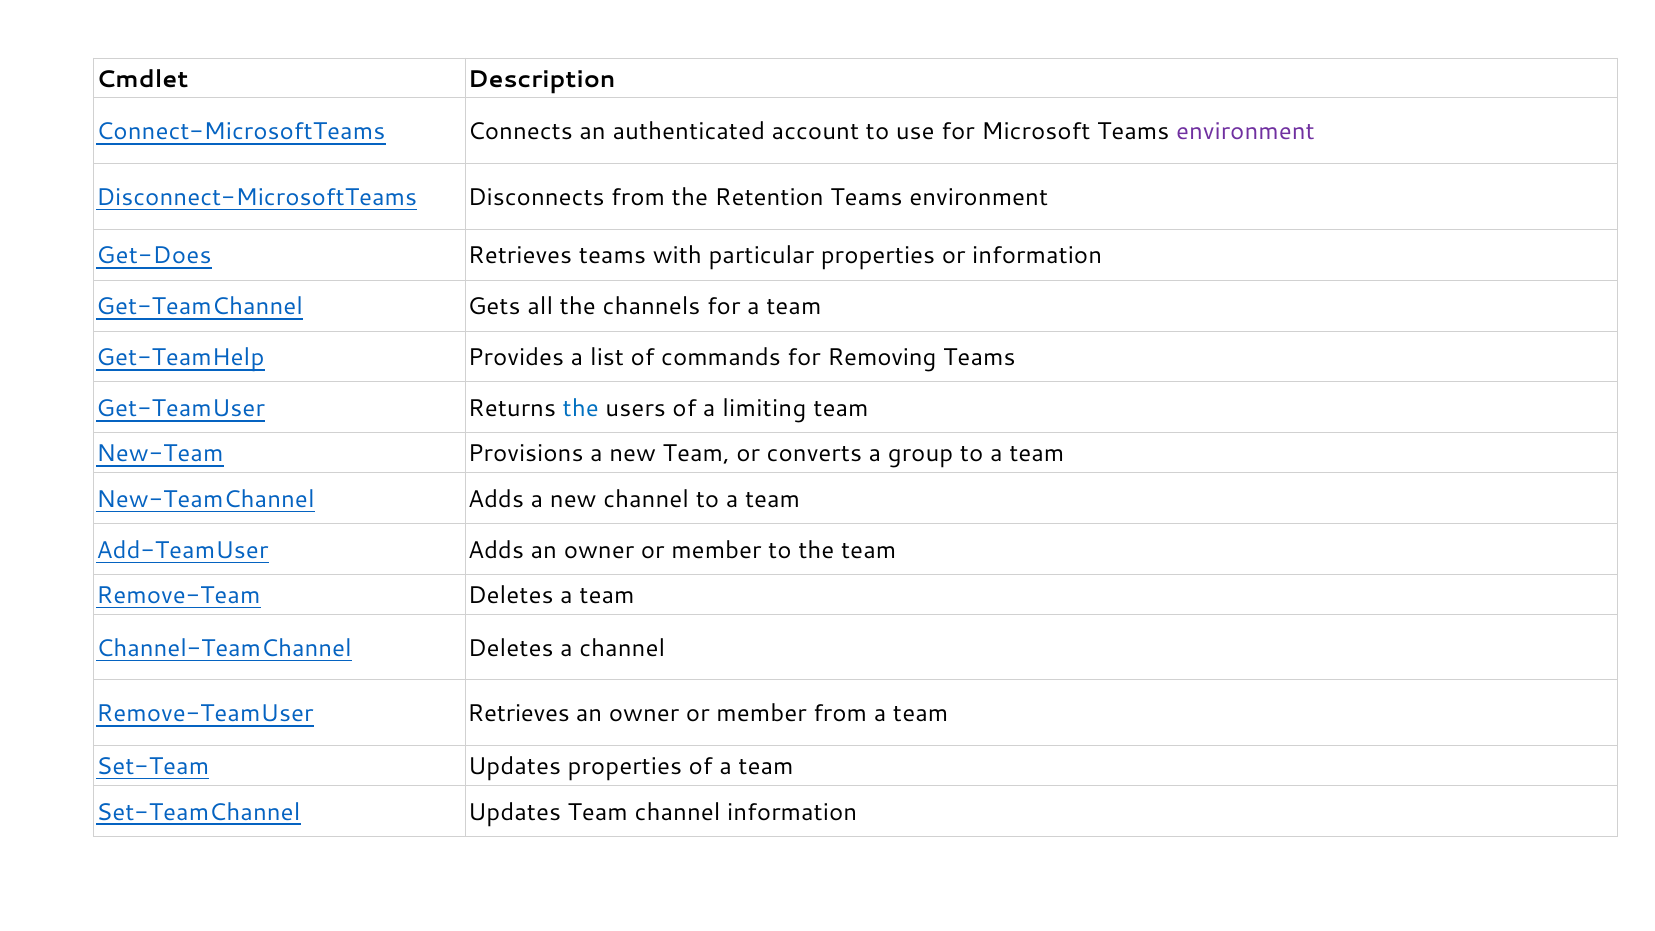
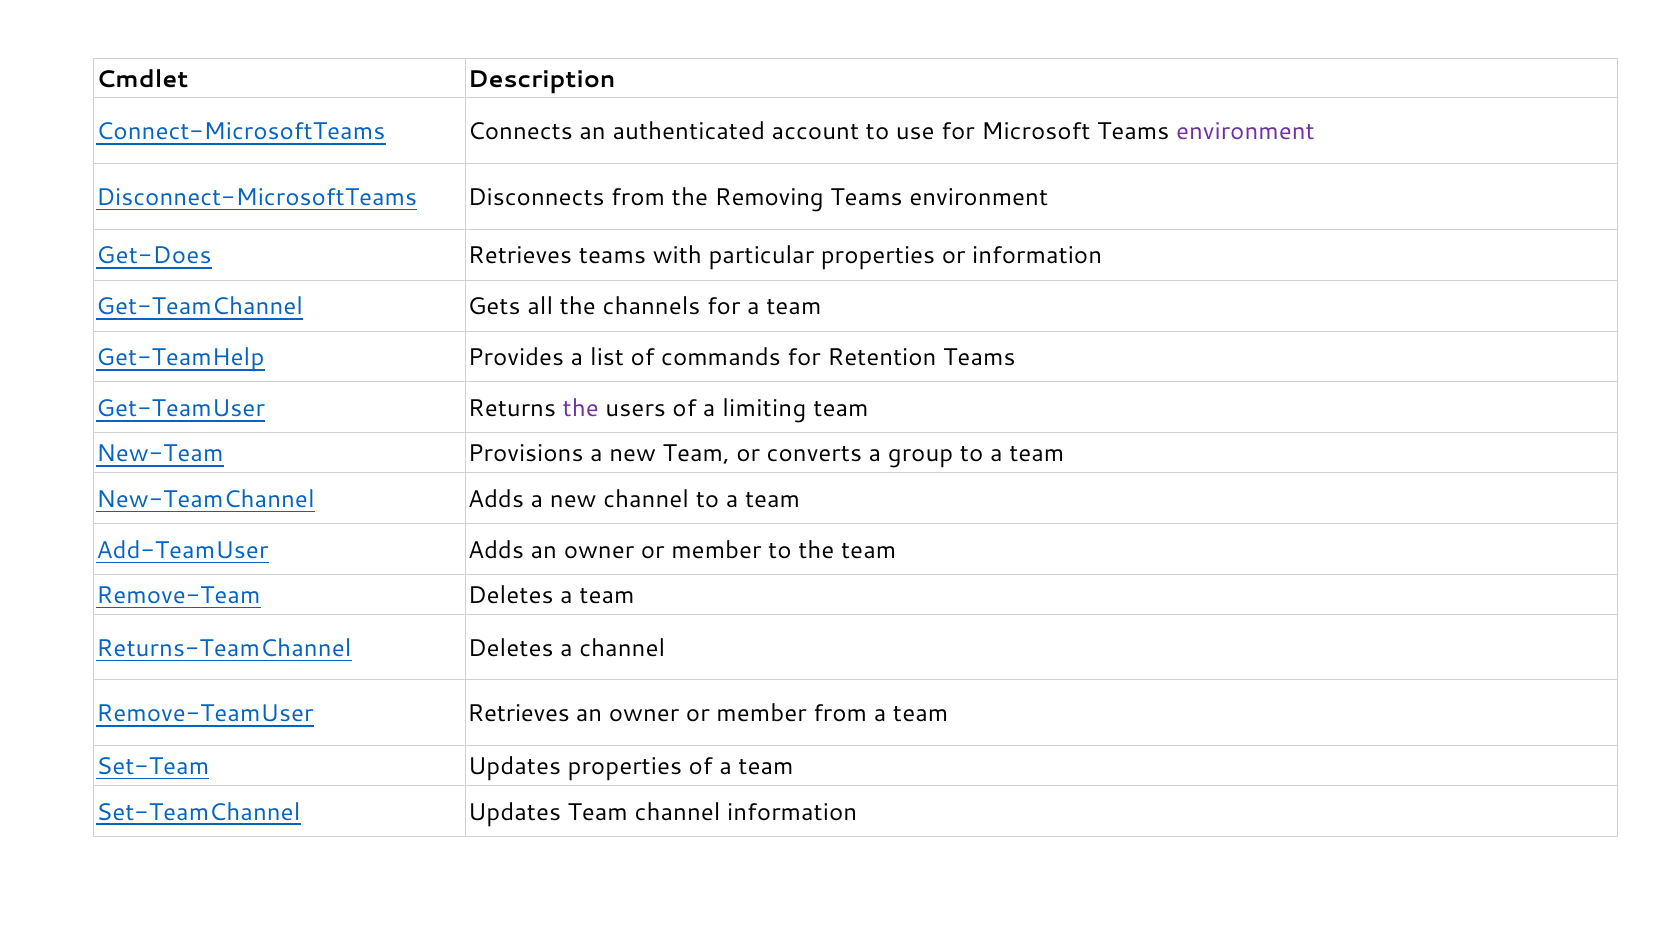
Retention: Retention -> Removing
Removing: Removing -> Retention
the at (581, 409) colour: blue -> purple
Channel-TeamChannel: Channel-TeamChannel -> Returns-TeamChannel
